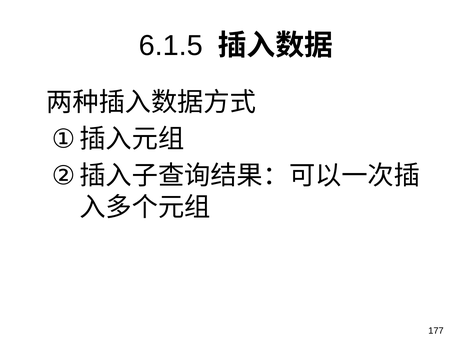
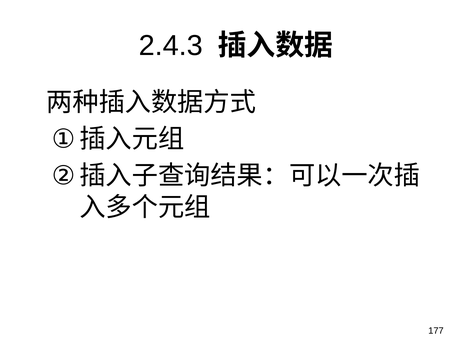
6.1.5: 6.1.5 -> 2.4.3
